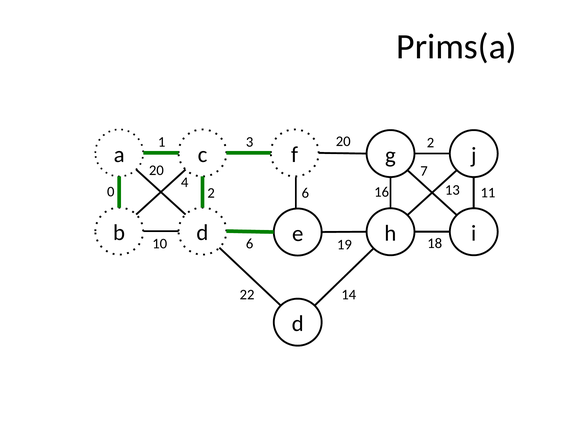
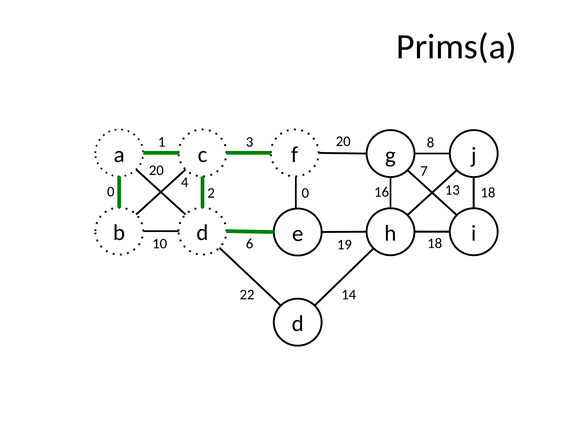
20 2: 2 -> 8
16 11: 11 -> 18
2 6: 6 -> 0
